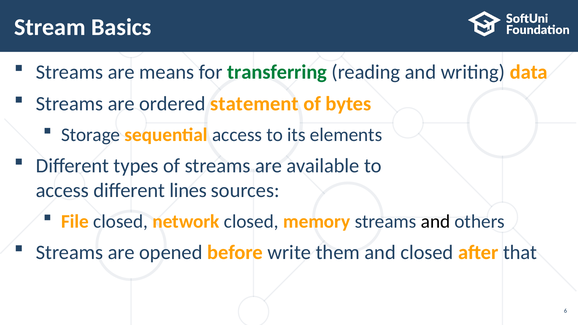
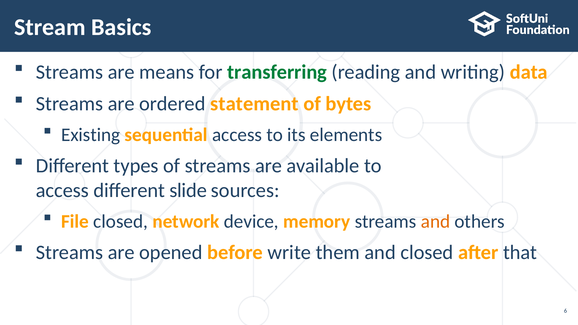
Storage: Storage -> Existing
lines: lines -> slide
network closed: closed -> device
and at (435, 222) colour: black -> orange
